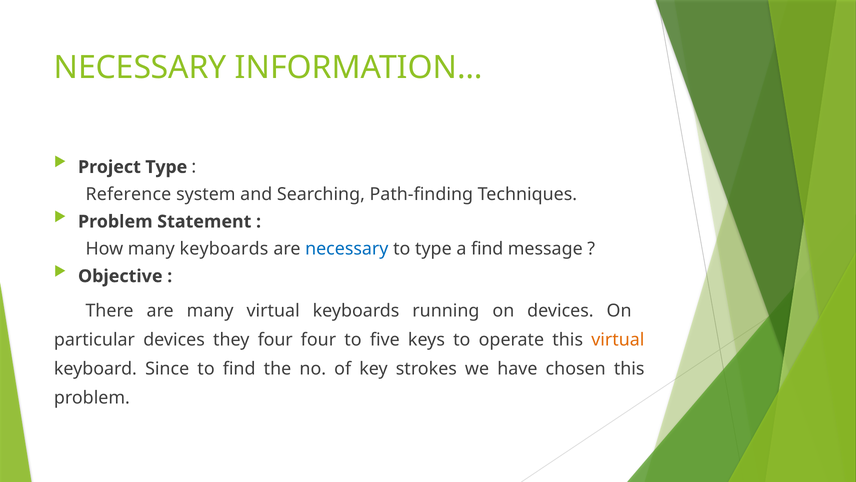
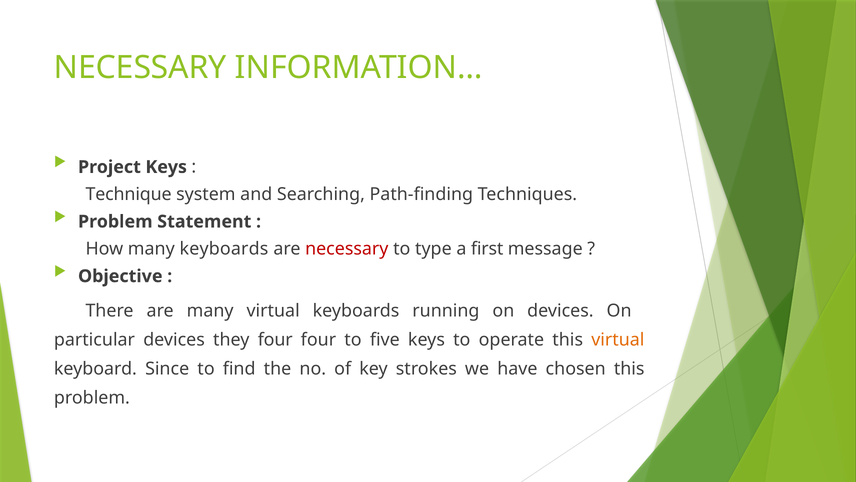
Project Type: Type -> Keys
Reference: Reference -> Technique
necessary at (347, 249) colour: blue -> red
a find: find -> first
